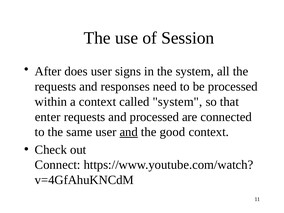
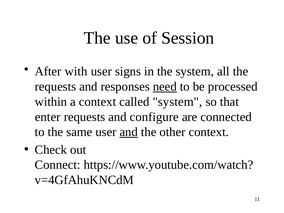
does: does -> with
need underline: none -> present
and processed: processed -> configure
good: good -> other
